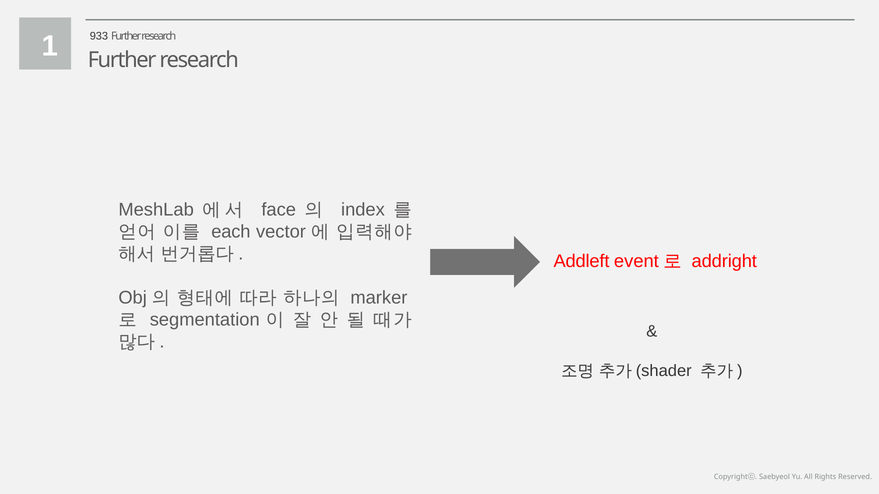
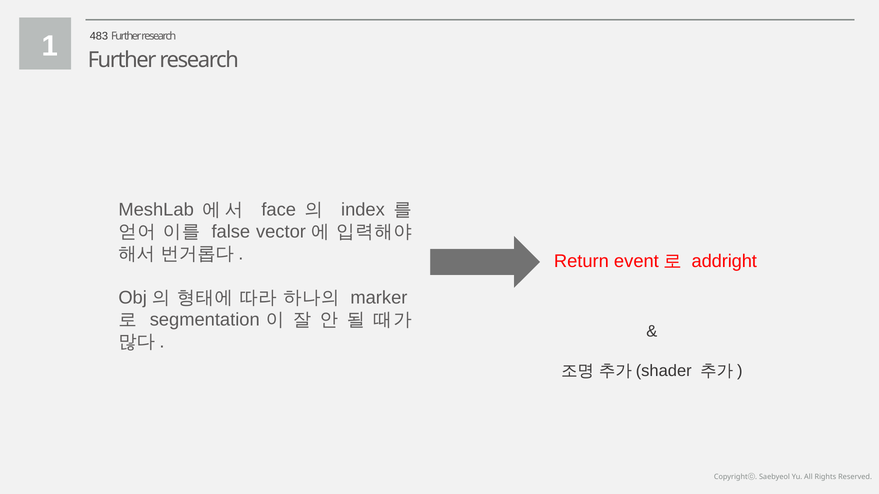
933: 933 -> 483
each: each -> false
Addleft: Addleft -> Return
